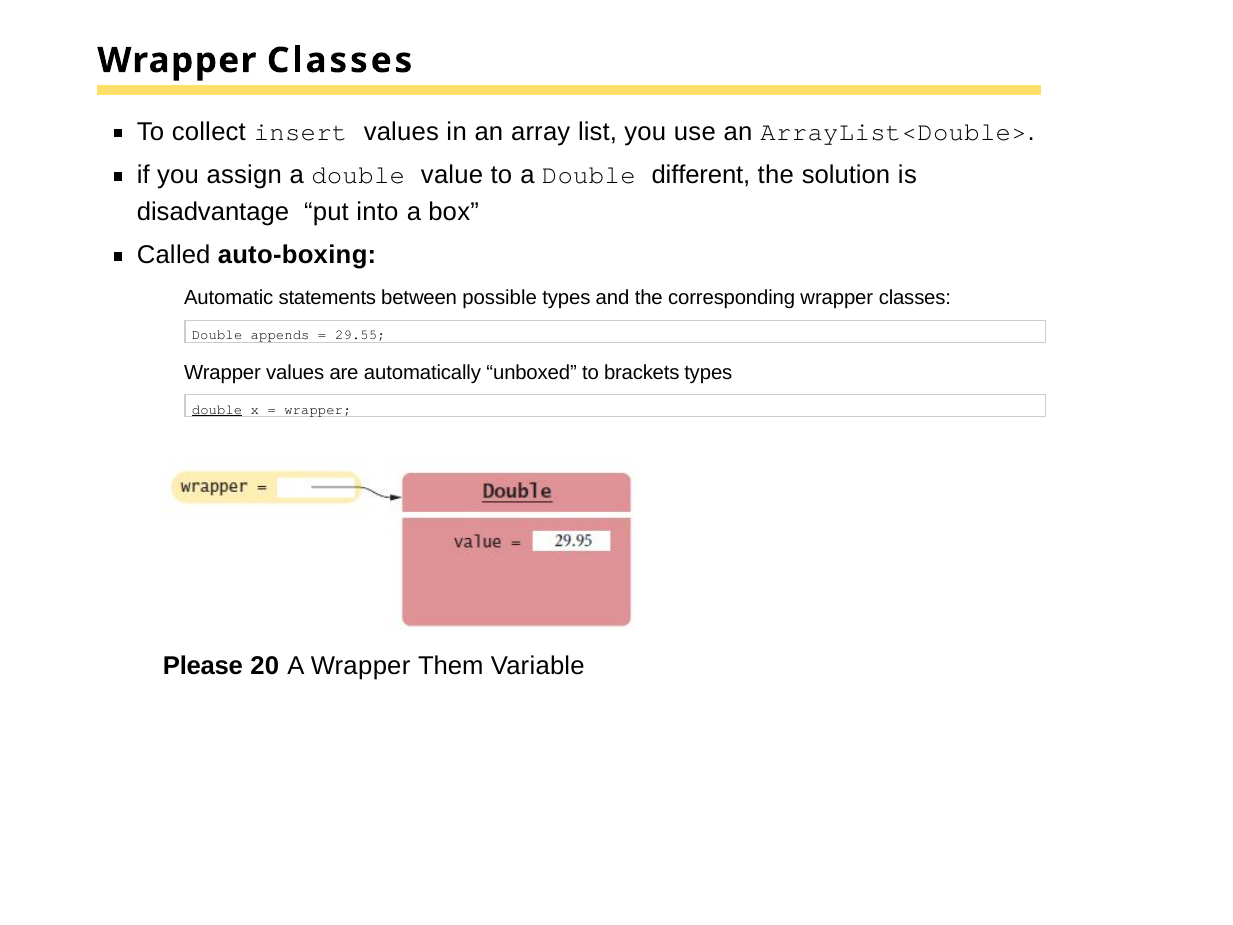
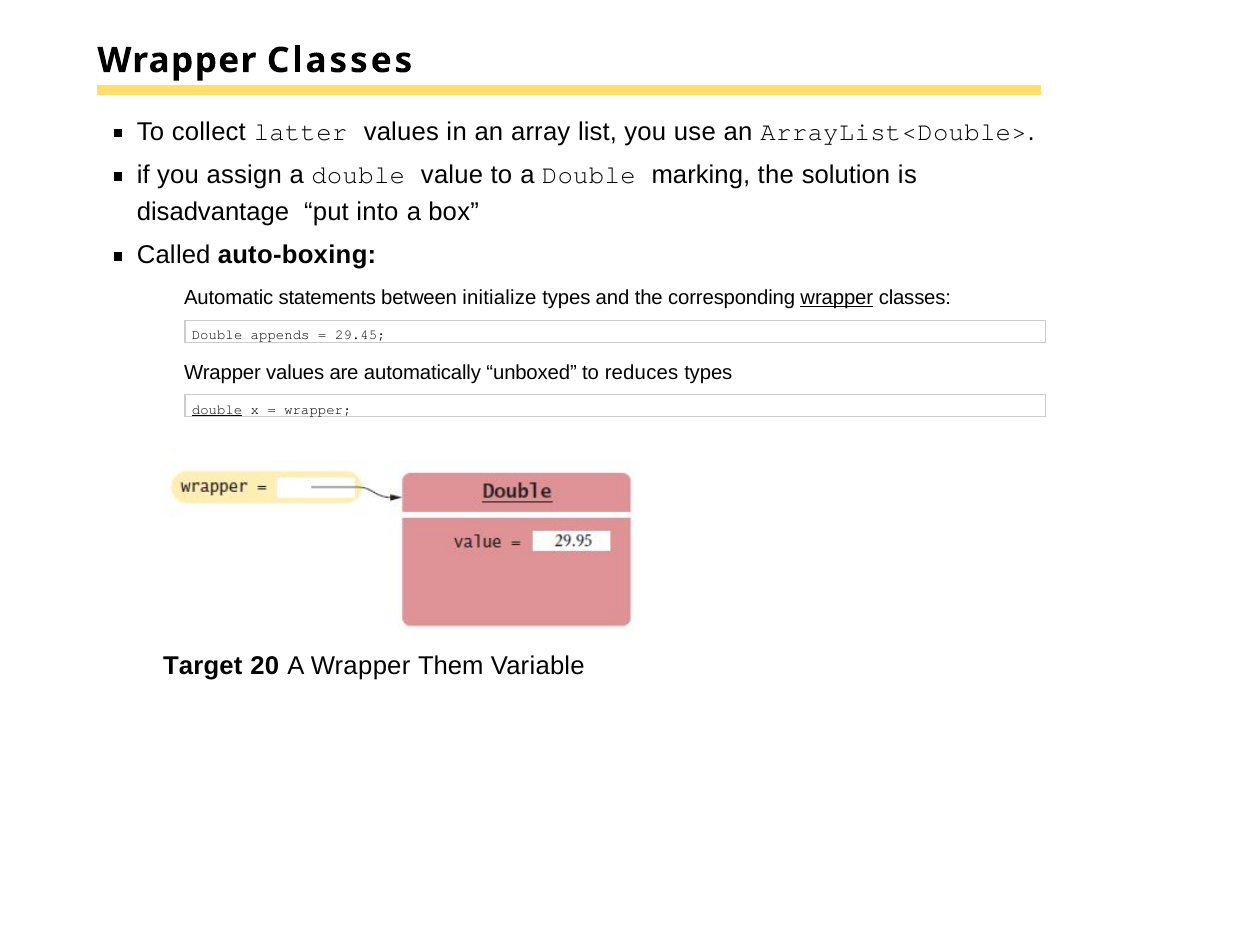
insert: insert -> latter
different: different -> marking
possible: possible -> initialize
wrapper at (837, 298) underline: none -> present
29.55: 29.55 -> 29.45
brackets: brackets -> reduces
Please: Please -> Target
